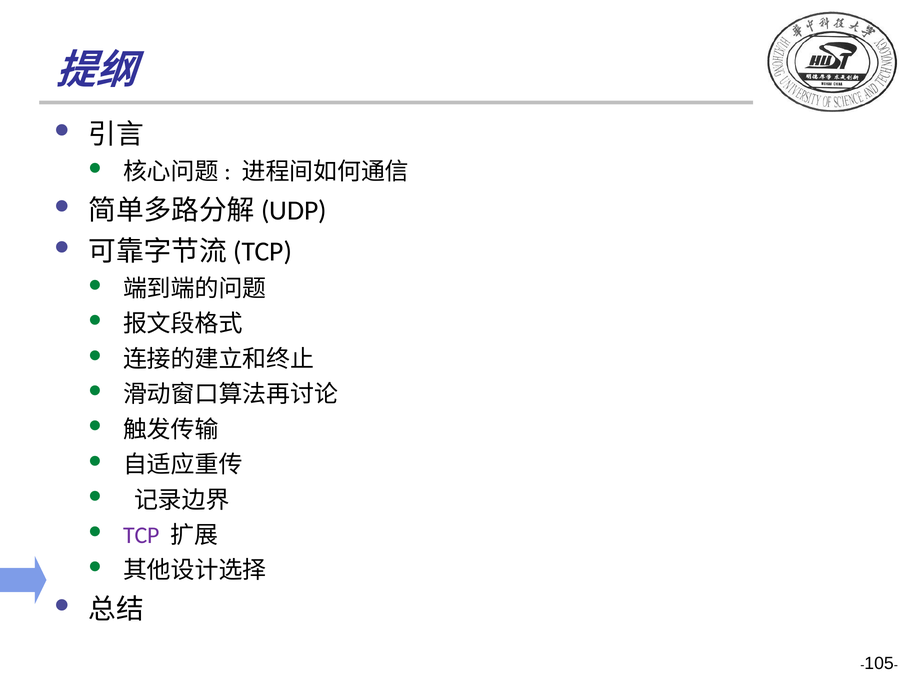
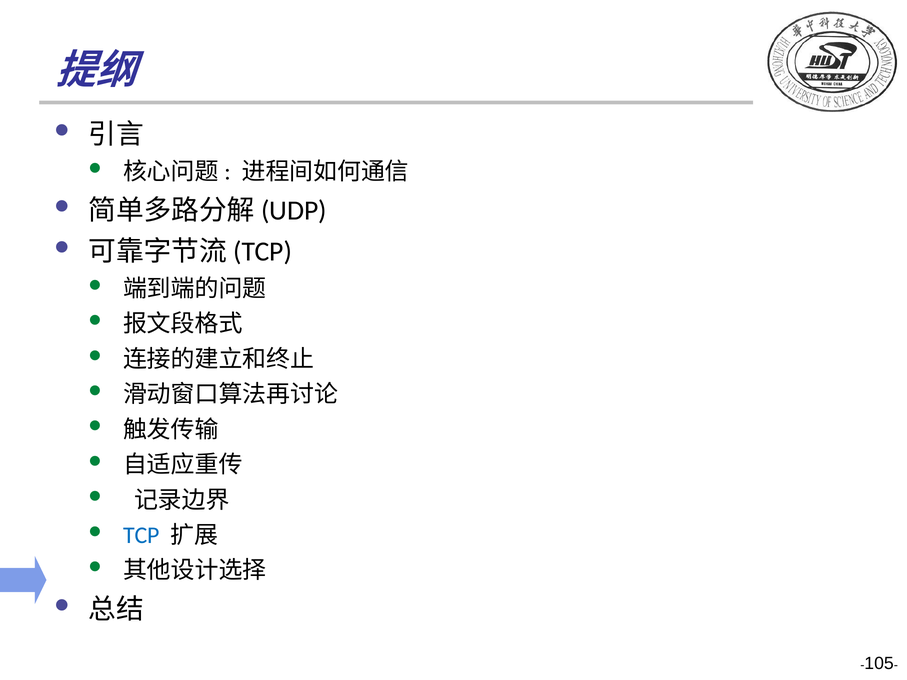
TCP colour: purple -> blue
